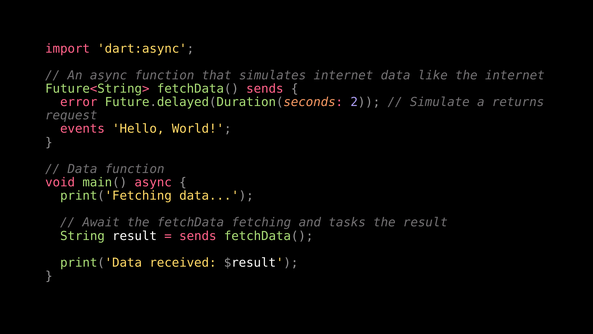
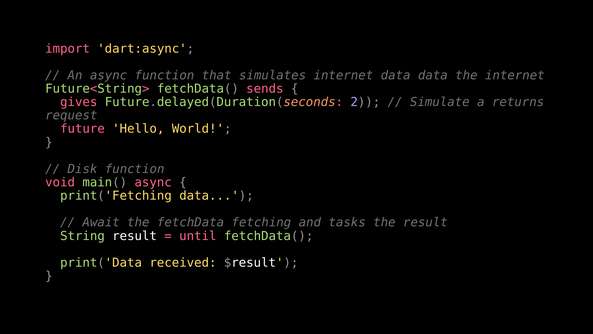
data like: like -> data
error: error -> gives
events: events -> future
Data at (82, 169): Data -> Disk
sends at (198, 236): sends -> until
